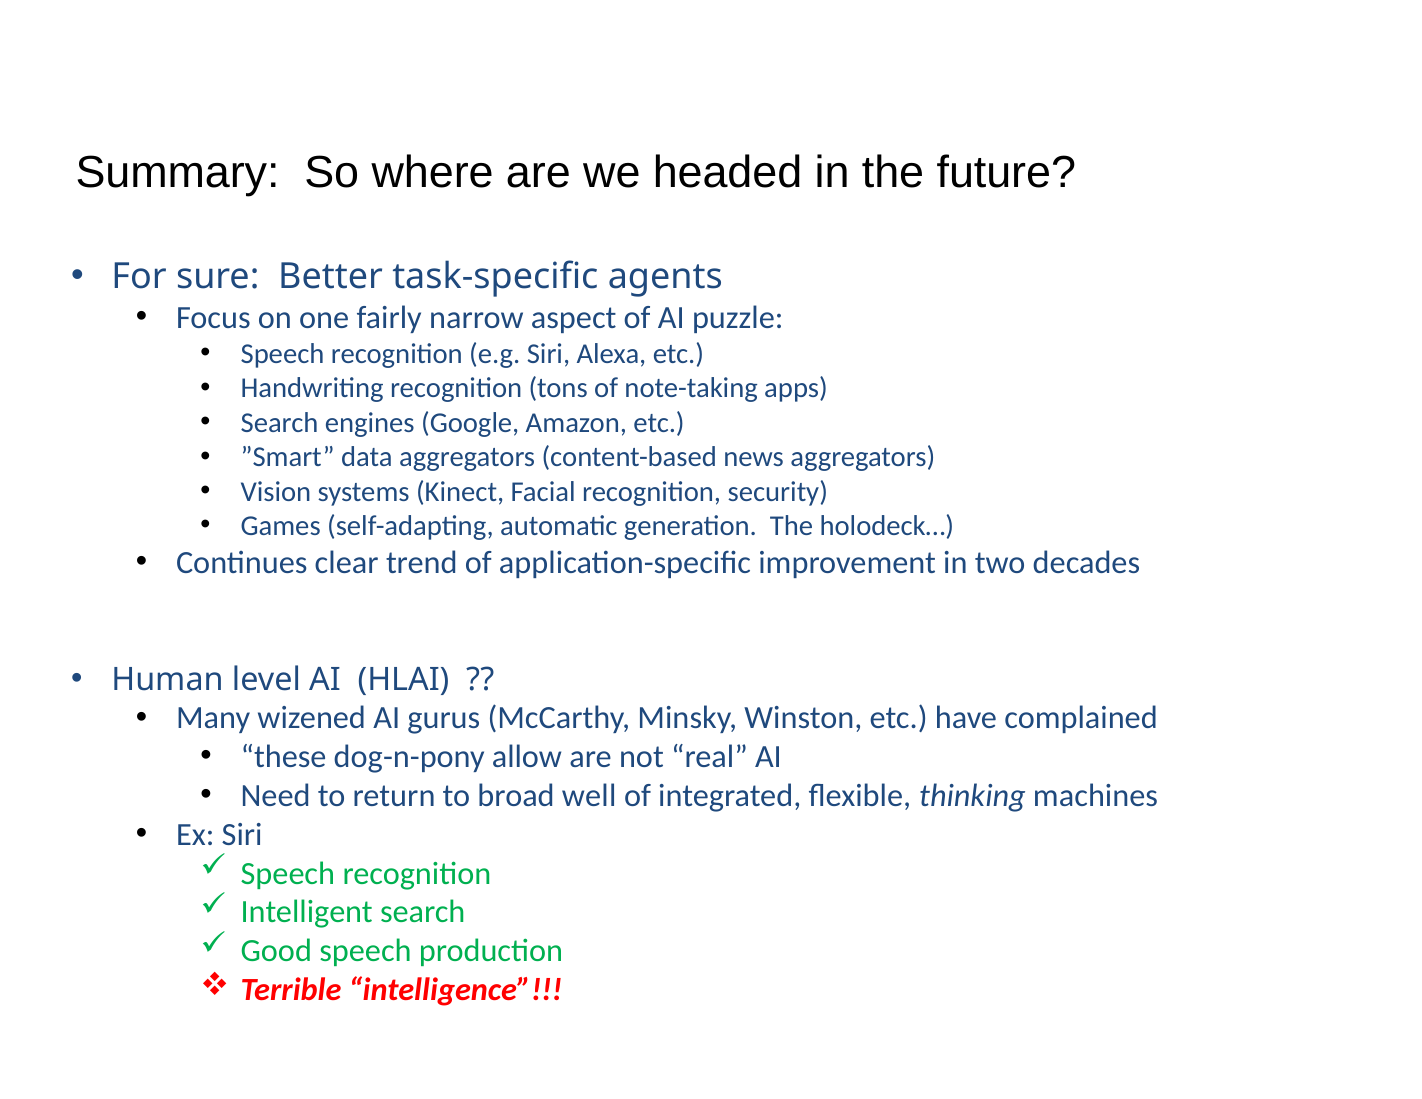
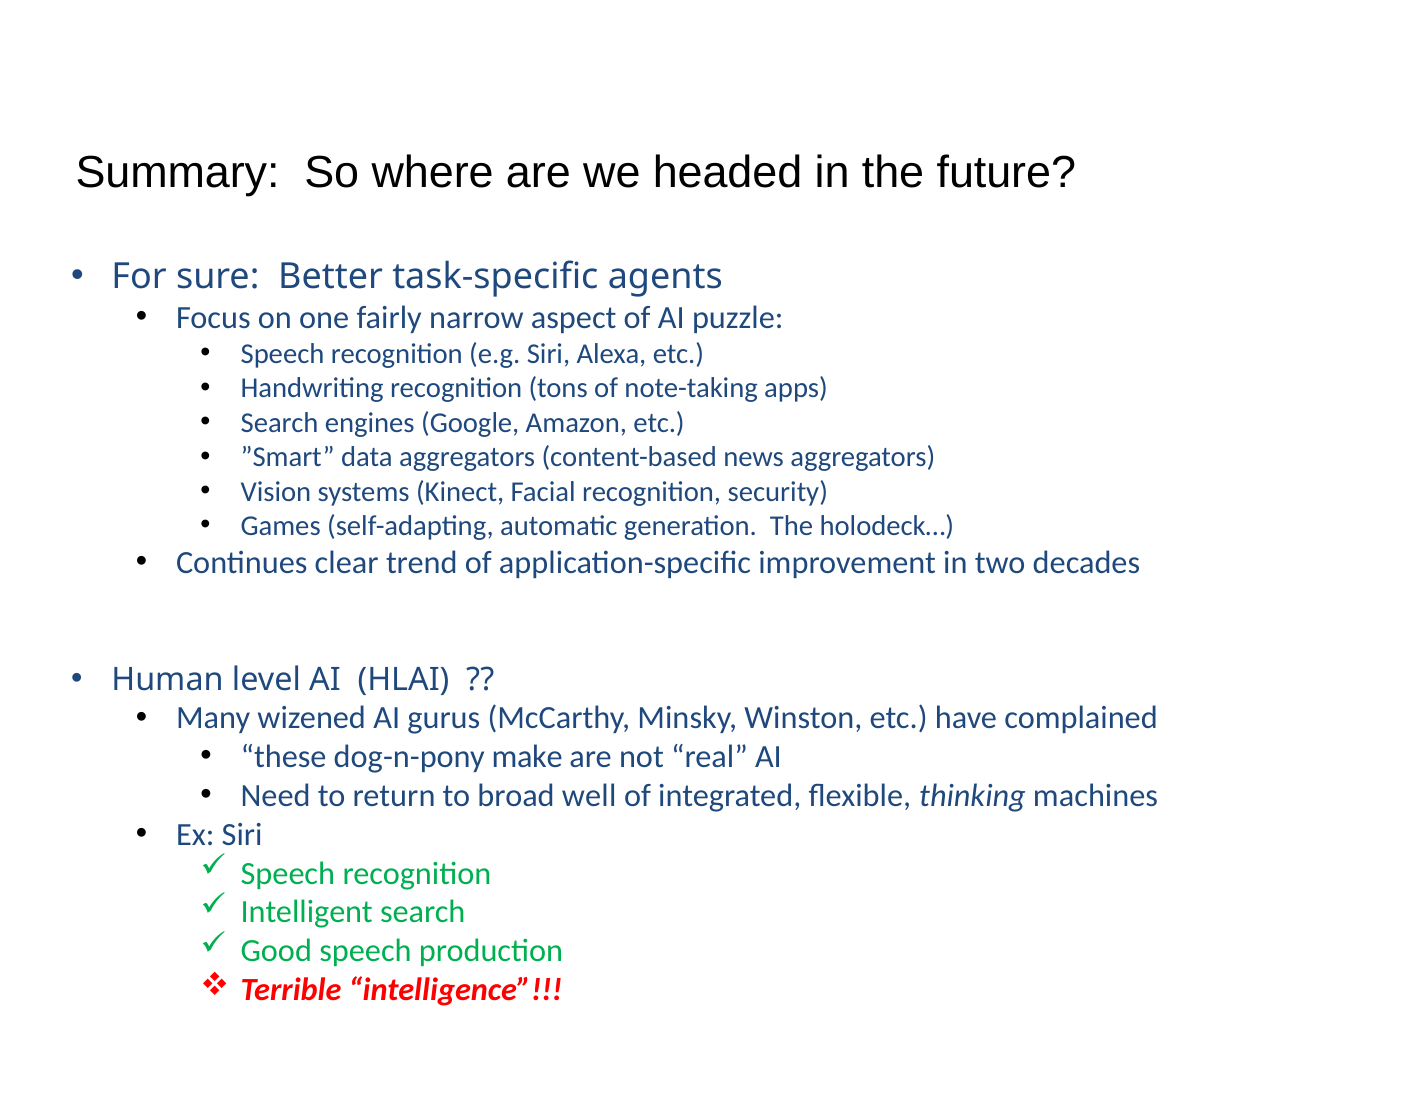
allow: allow -> make
